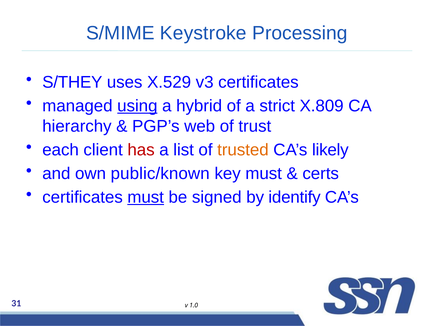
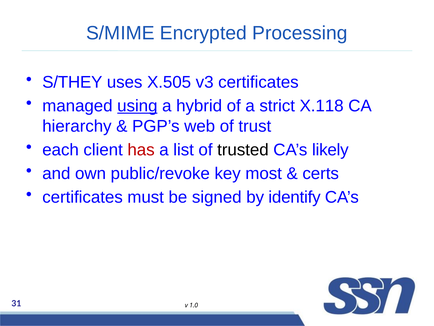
Keystroke: Keystroke -> Encrypted
X.529: X.529 -> X.505
X.809: X.809 -> X.118
trusted colour: orange -> black
public/known: public/known -> public/revoke
key must: must -> most
must at (146, 197) underline: present -> none
